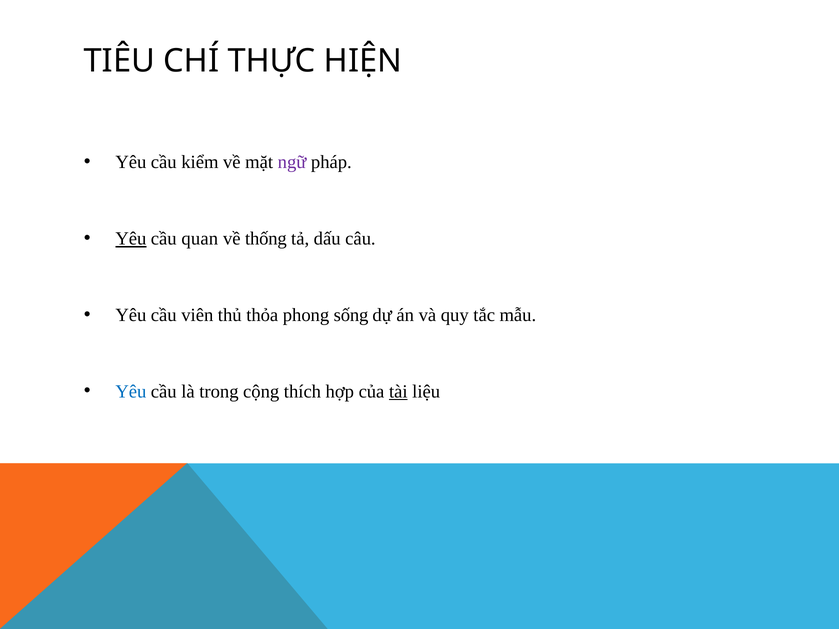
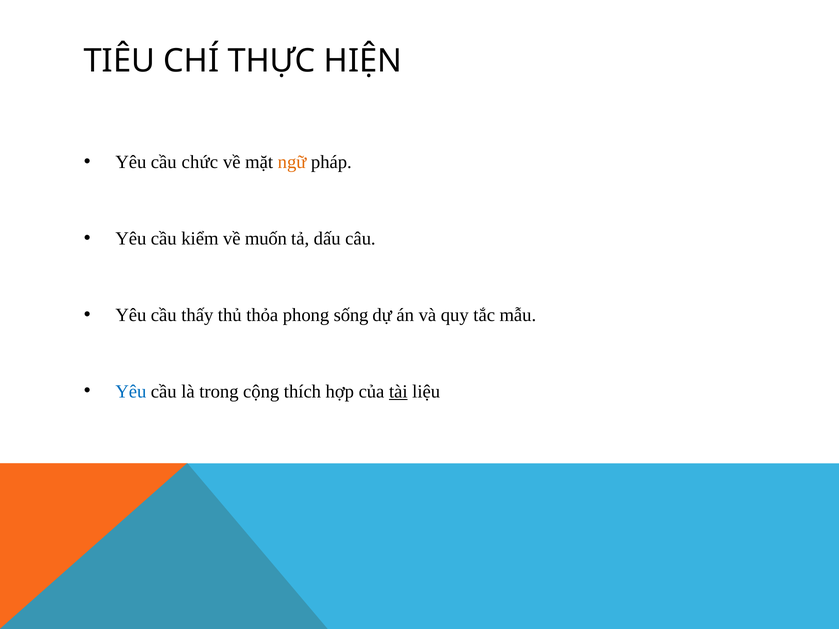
kiểm: kiểm -> chức
ngữ colour: purple -> orange
Yêu at (131, 239) underline: present -> none
quan: quan -> kiểm
thống: thống -> muốn
viên: viên -> thấy
